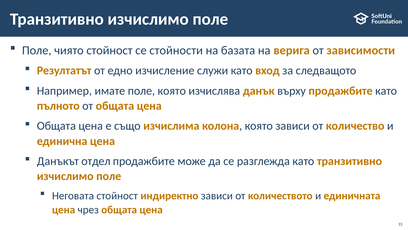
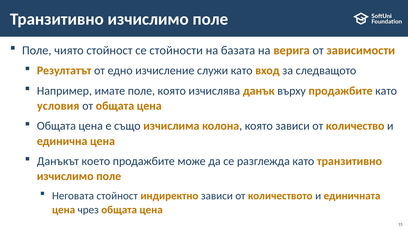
пълното: пълното -> условия
отдел: отдел -> което
